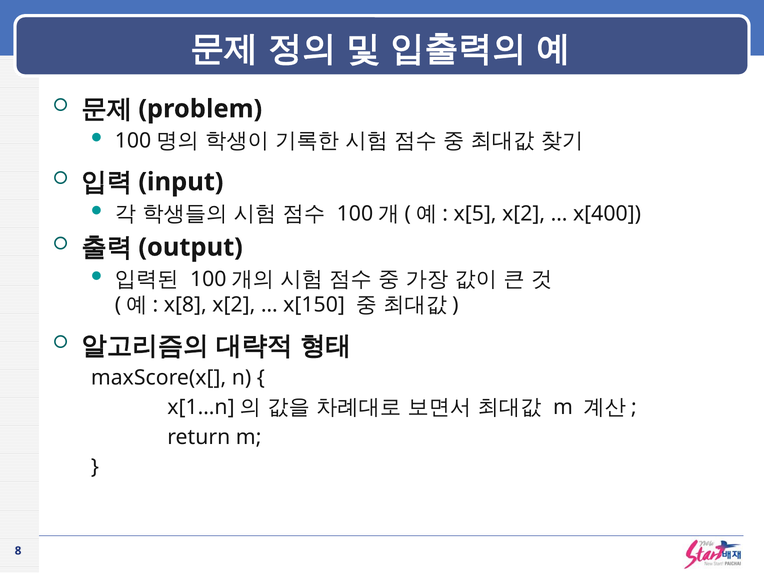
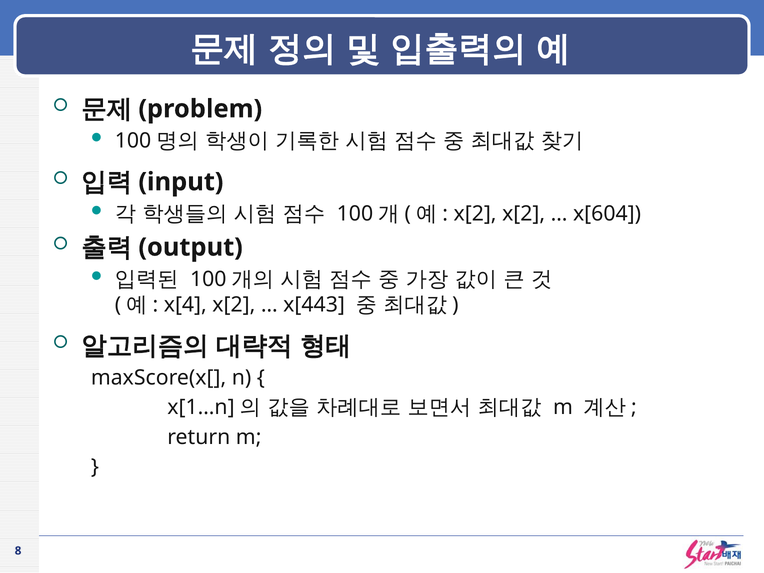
x[5 at (475, 214): x[5 -> x[2
x[400: x[400 -> x[604
x[8: x[8 -> x[4
x[150: x[150 -> x[443
